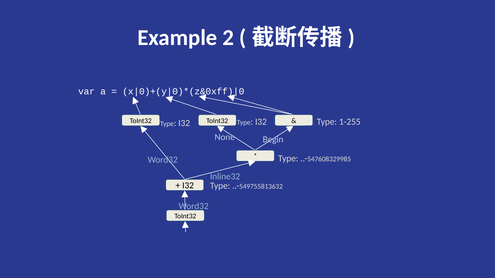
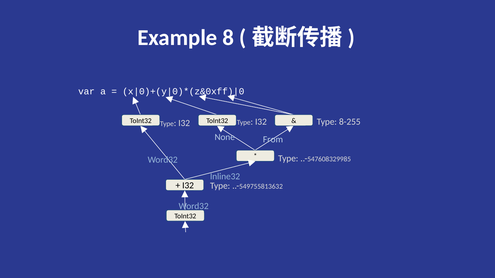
2: 2 -> 8
1-255: 1-255 -> 8-255
Begin: Begin -> From
